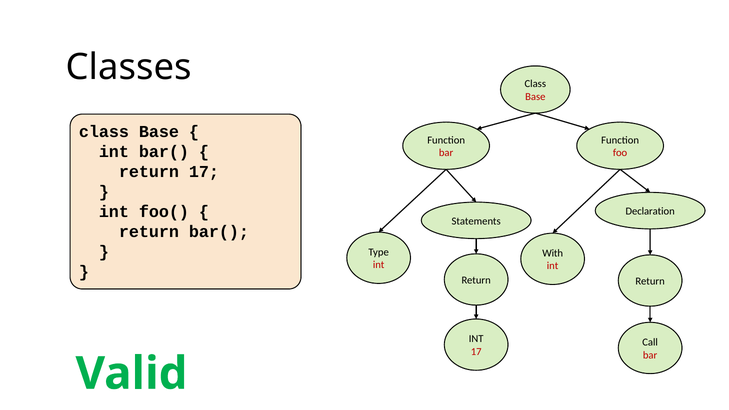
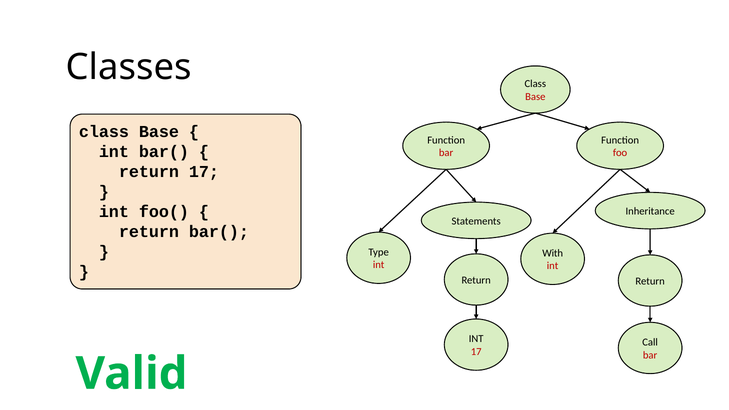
Declaration: Declaration -> Inheritance
